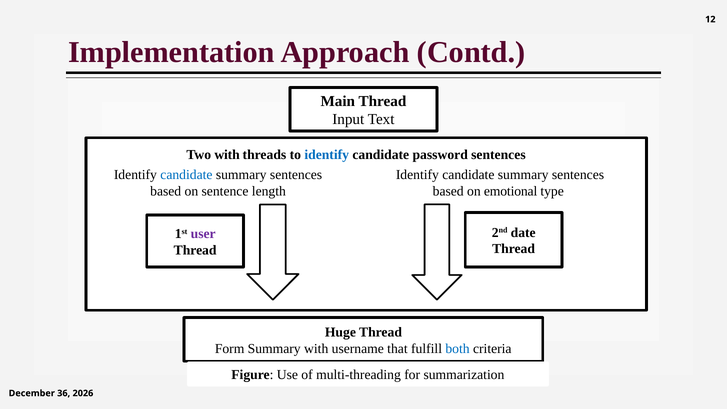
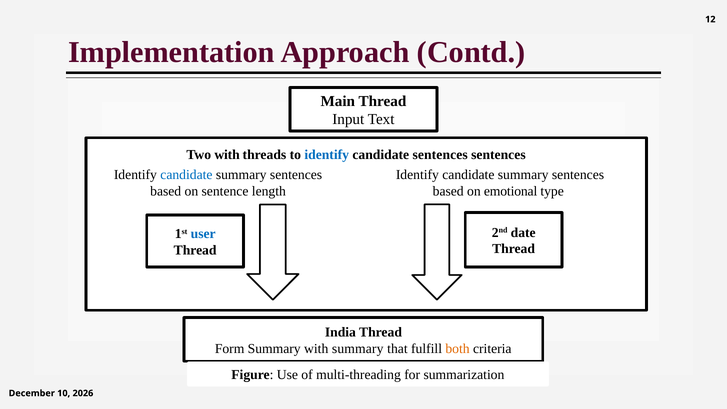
candidate password: password -> sentences
user colour: purple -> blue
Huge: Huge -> India
with username: username -> summary
both colour: blue -> orange
36: 36 -> 10
